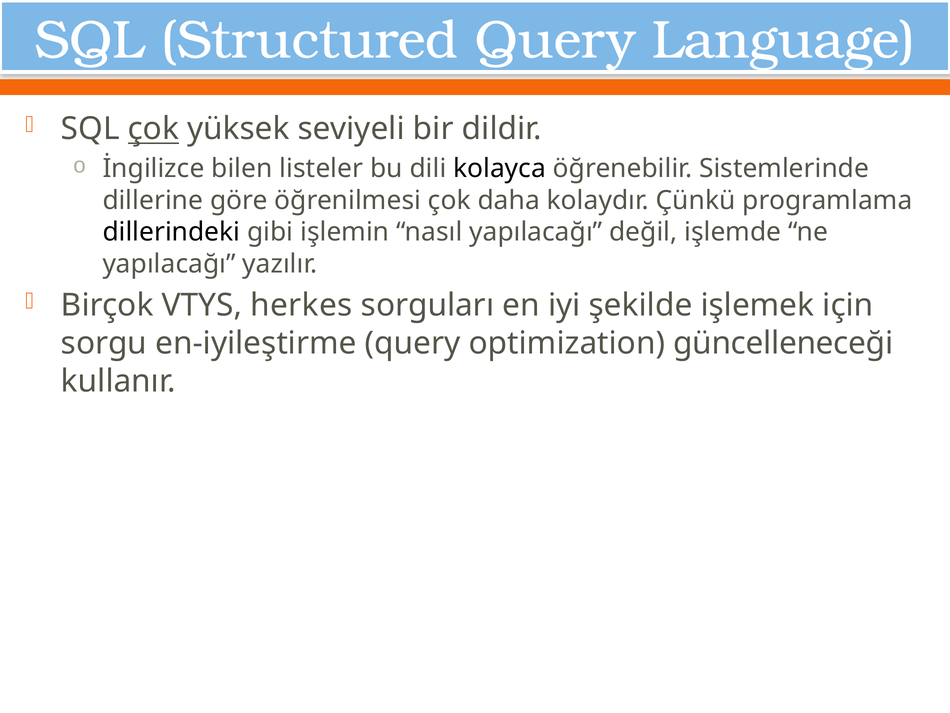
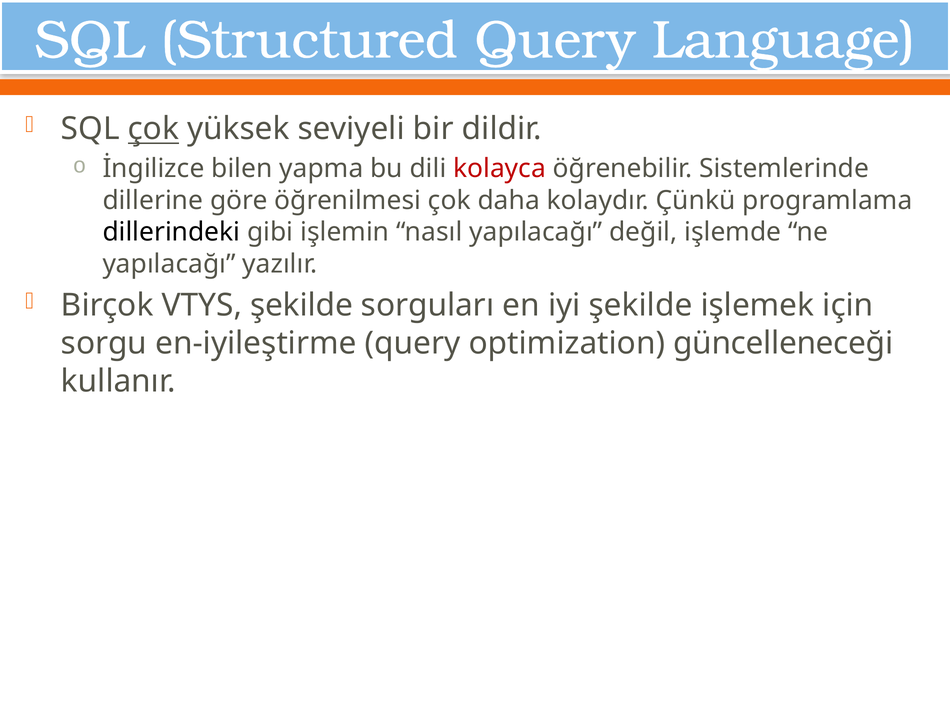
listeler: listeler -> yapma
kolayca colour: black -> red
VTYS herkes: herkes -> şekilde
